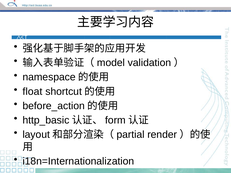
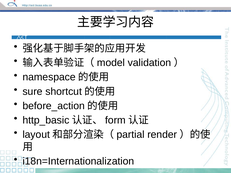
float: float -> sure
